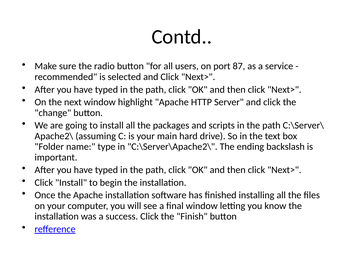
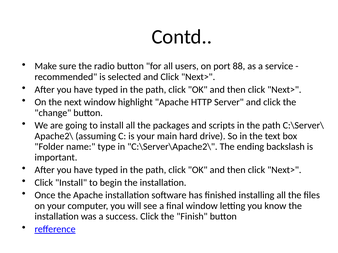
87: 87 -> 88
